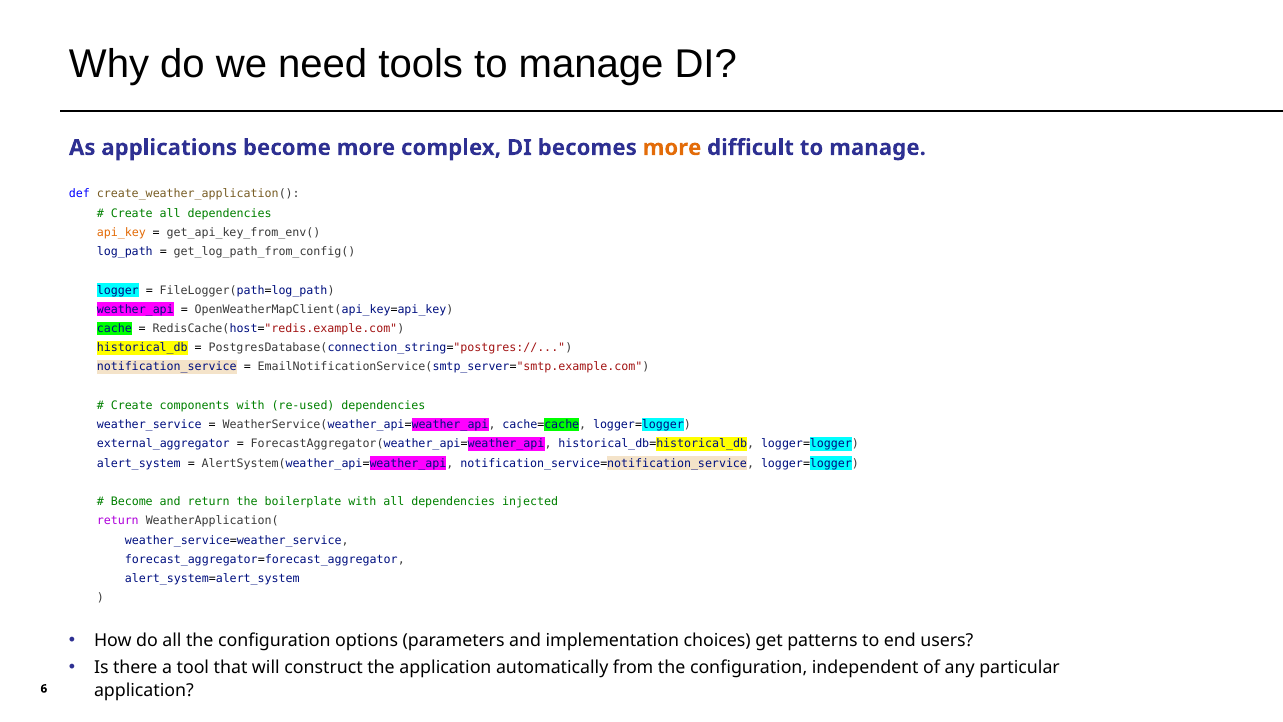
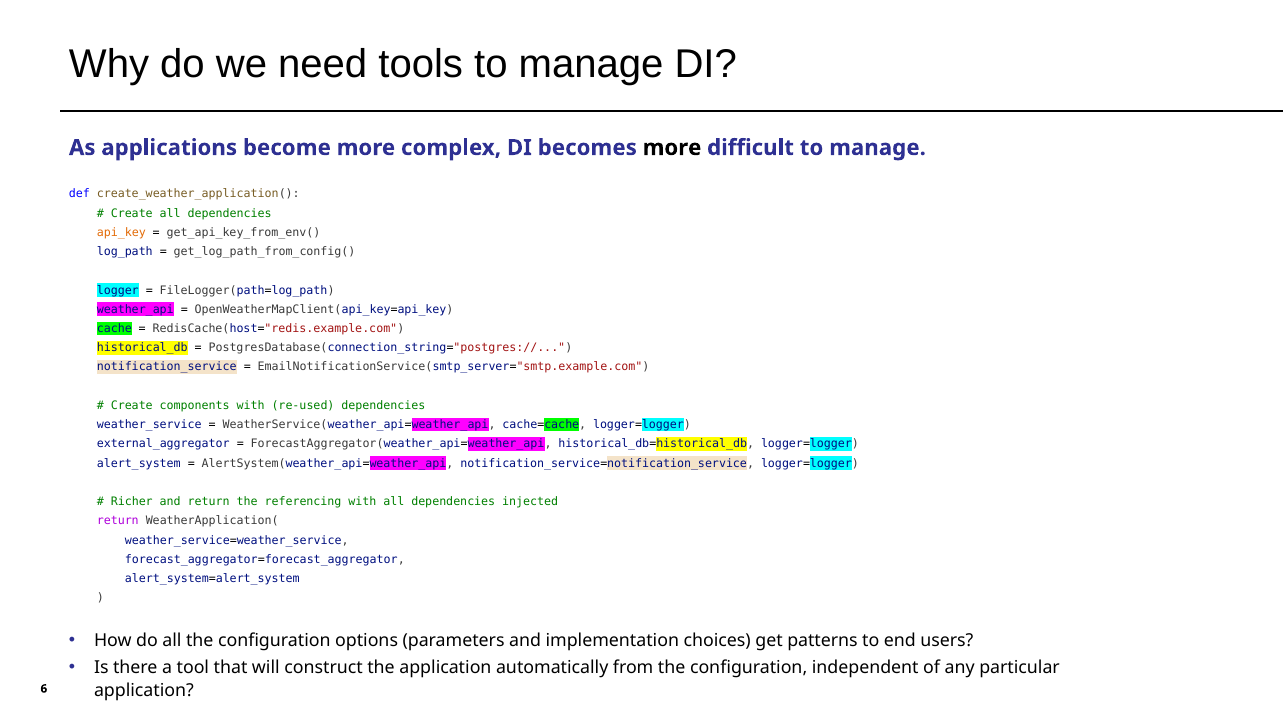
more at (672, 148) colour: orange -> black
Become at (132, 502): Become -> Richer
boilerplate: boilerplate -> referencing
